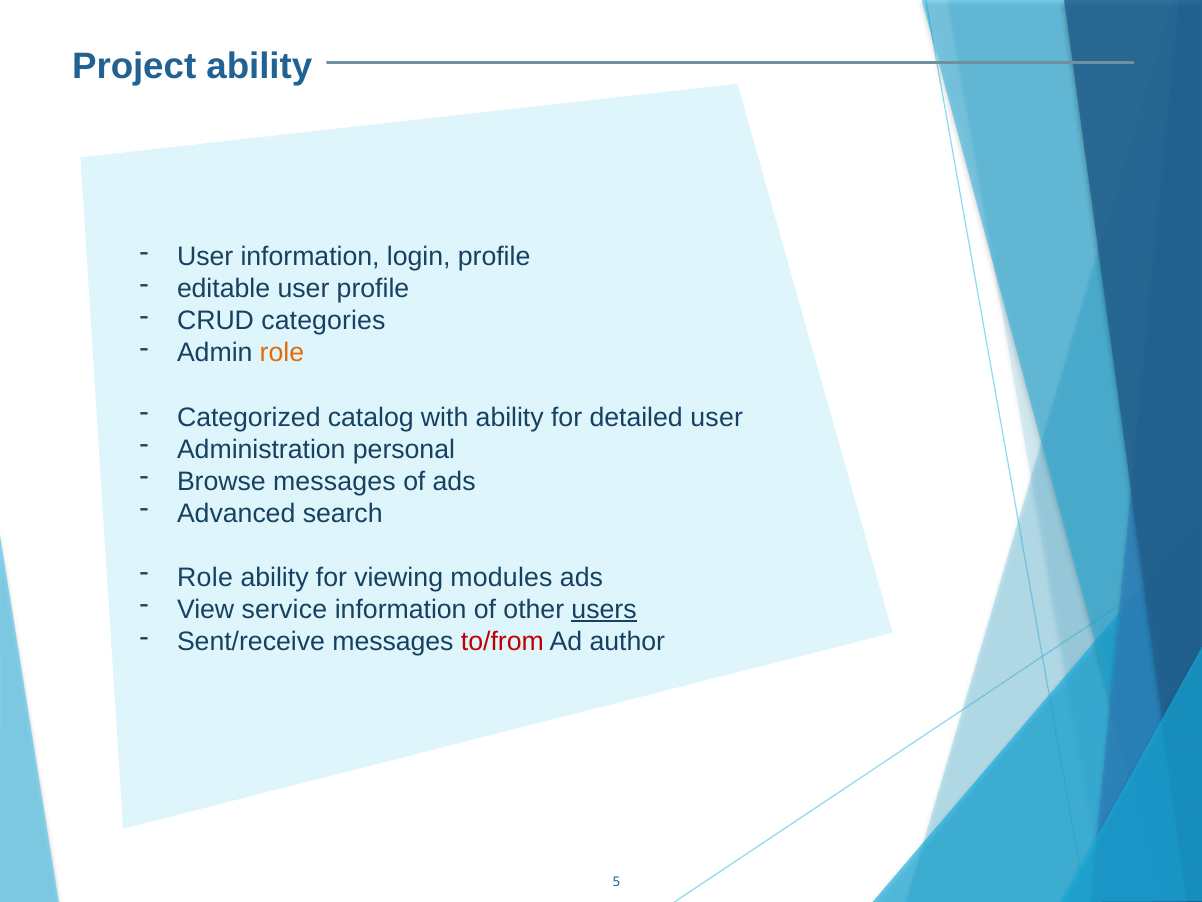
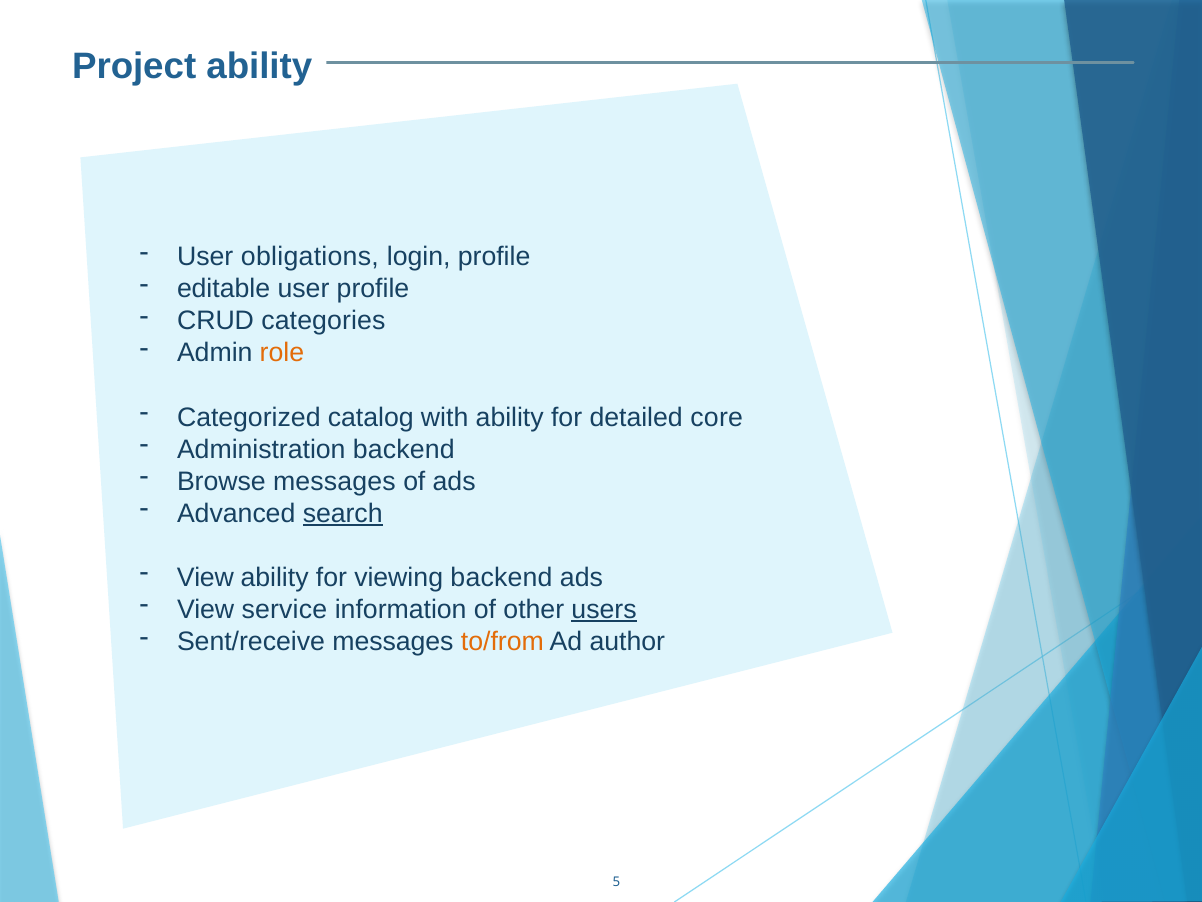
User information: information -> obligations
detailed user: user -> core
Administration personal: personal -> backend
search underline: none -> present
Role at (205, 577): Role -> View
viewing modules: modules -> backend
to/from colour: red -> orange
